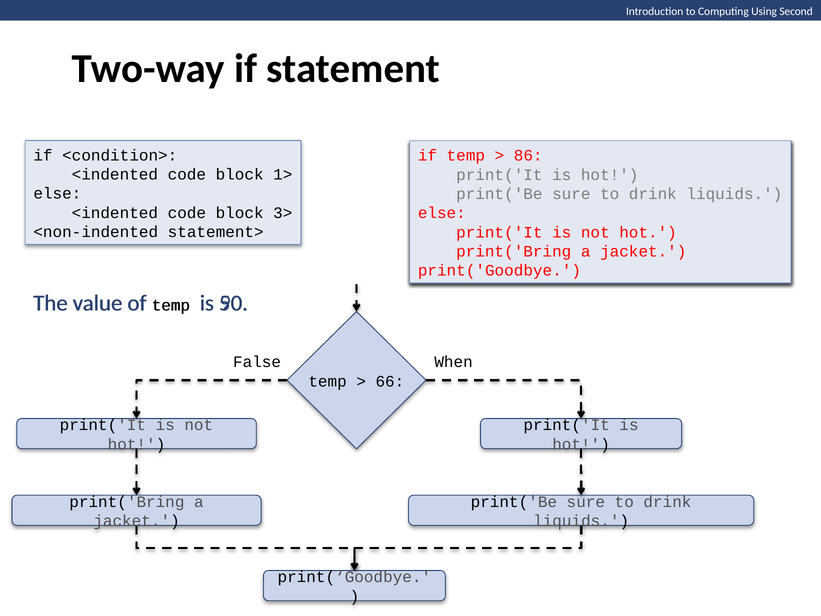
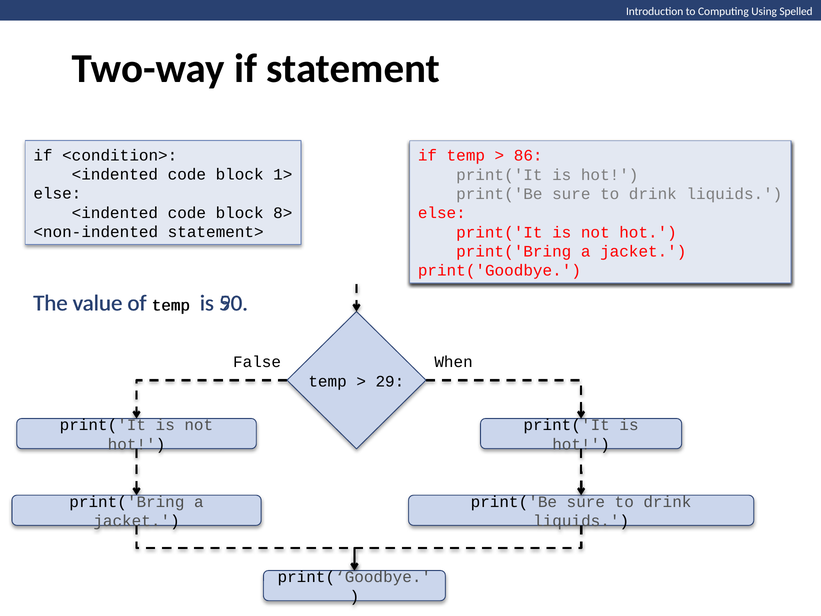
Second: Second -> Spelled
3>: 3> -> 8>
66: 66 -> 29
